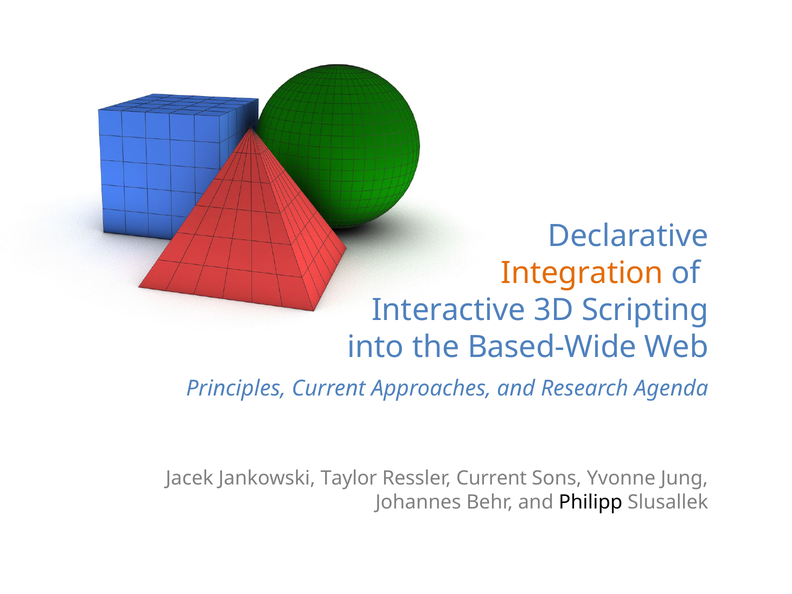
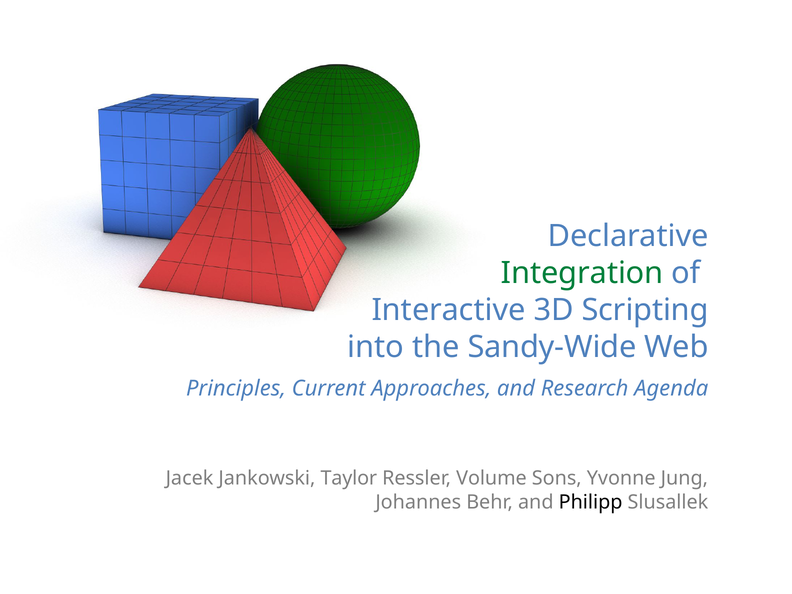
Integration colour: orange -> green
Based-Wide: Based-Wide -> Sandy-Wide
Ressler Current: Current -> Volume
